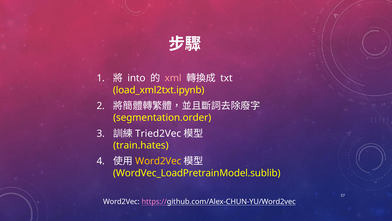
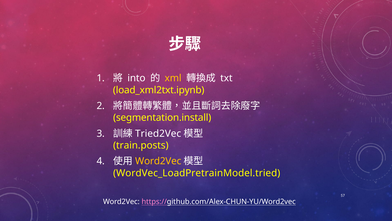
xml colour: pink -> yellow
segmentation.order: segmentation.order -> segmentation.install
train.hates: train.hates -> train.posts
WordVec_LoadPretrainModel.sublib: WordVec_LoadPretrainModel.sublib -> WordVec_LoadPretrainModel.tried
